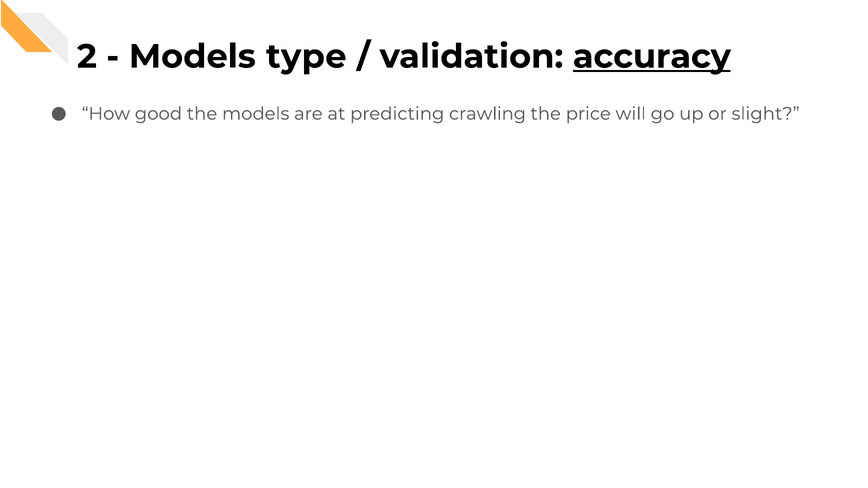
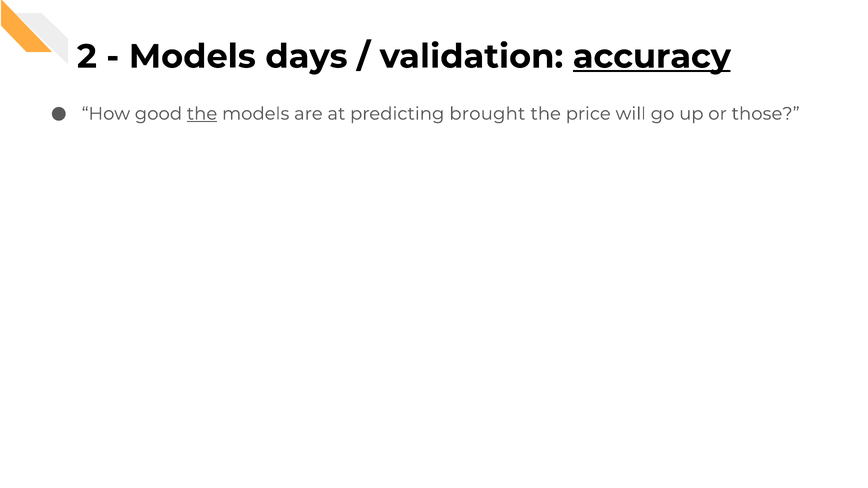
type: type -> days
the at (202, 114) underline: none -> present
crawling: crawling -> brought
slight: slight -> those
